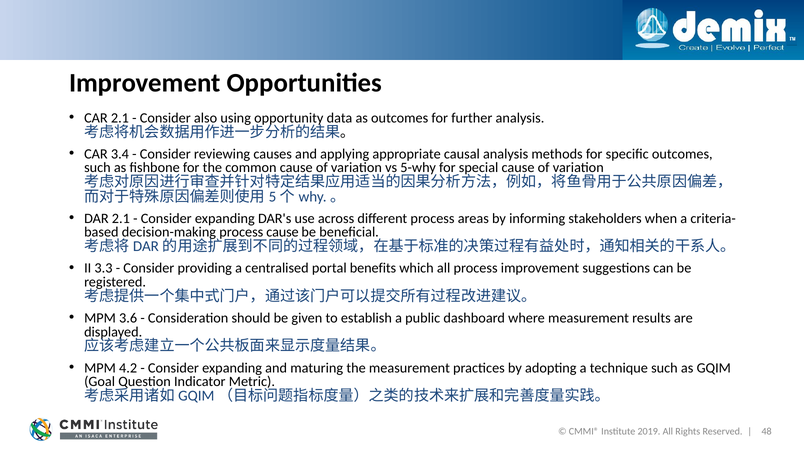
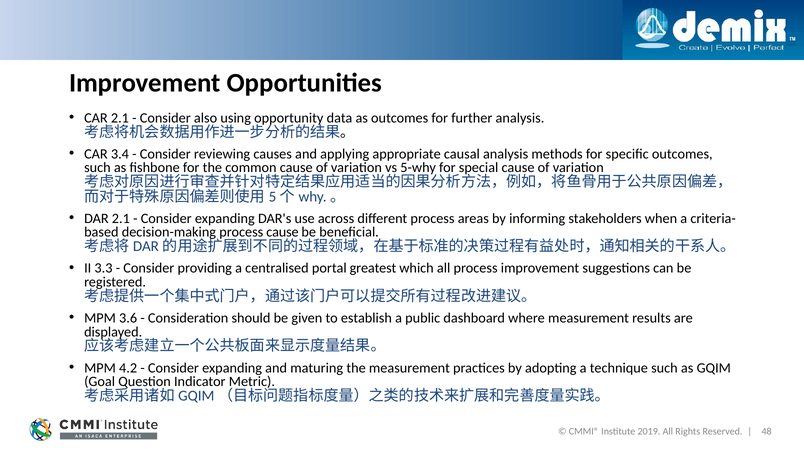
benefits: benefits -> greatest
